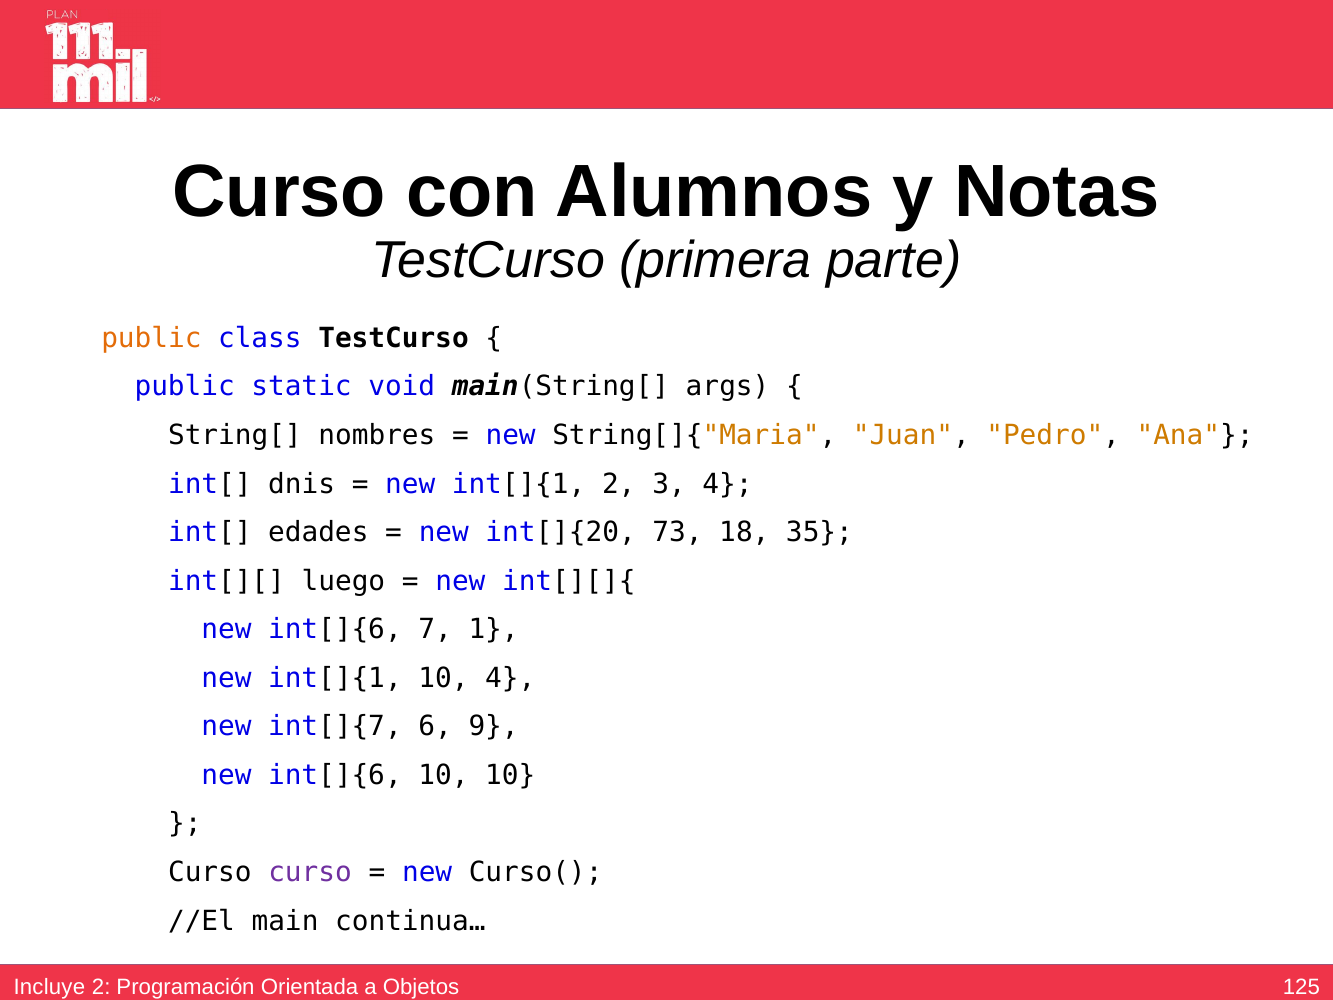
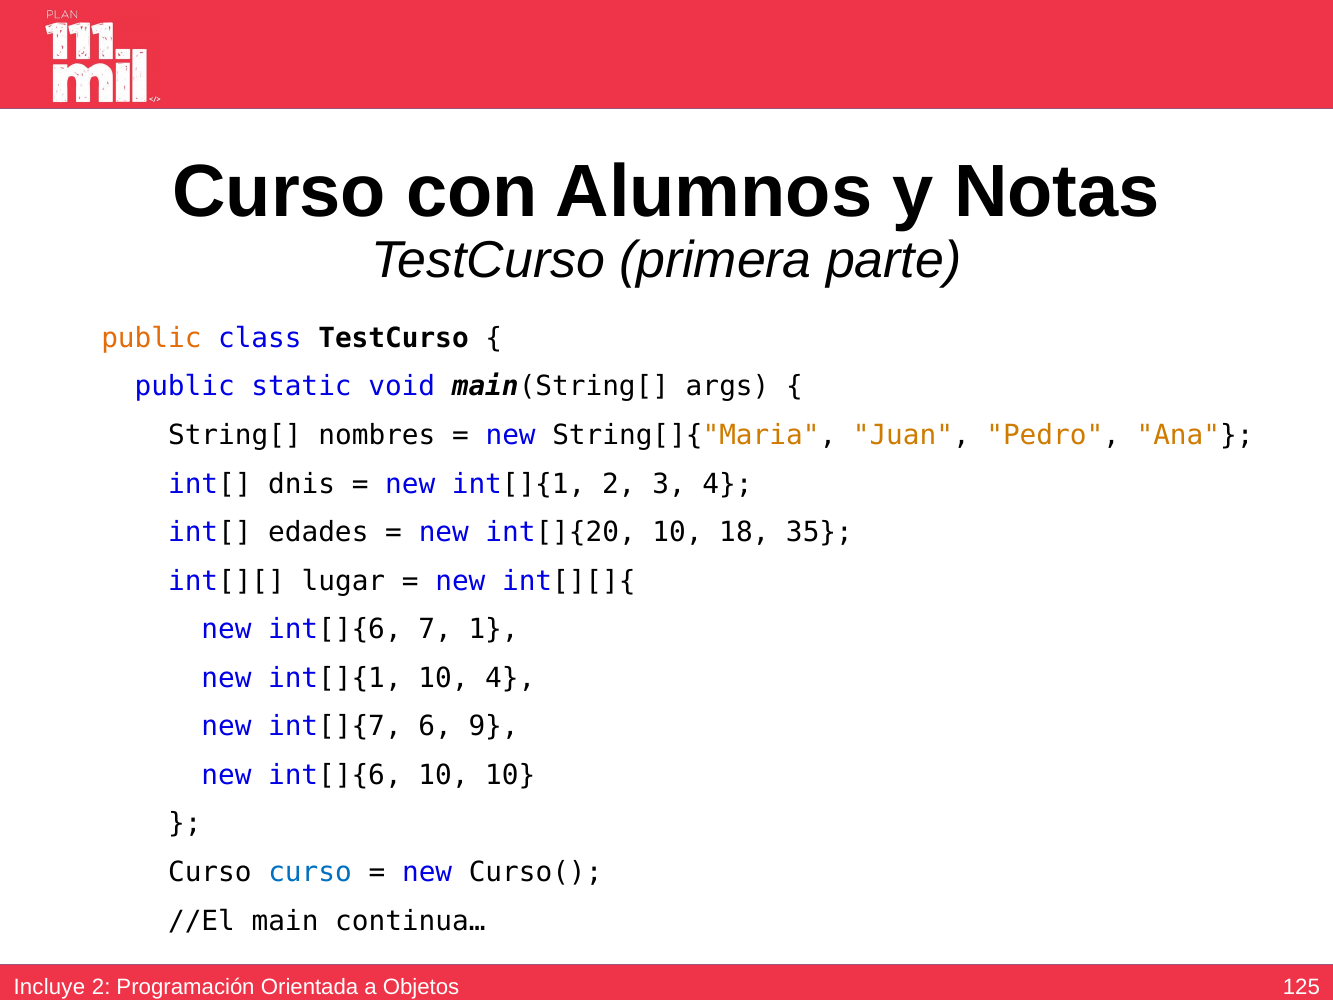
int[]{20 73: 73 -> 10
luego: luego -> lugar
curso at (310, 872) colour: purple -> blue
